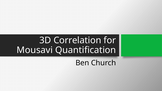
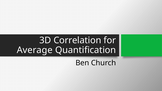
Mousavi: Mousavi -> Average
